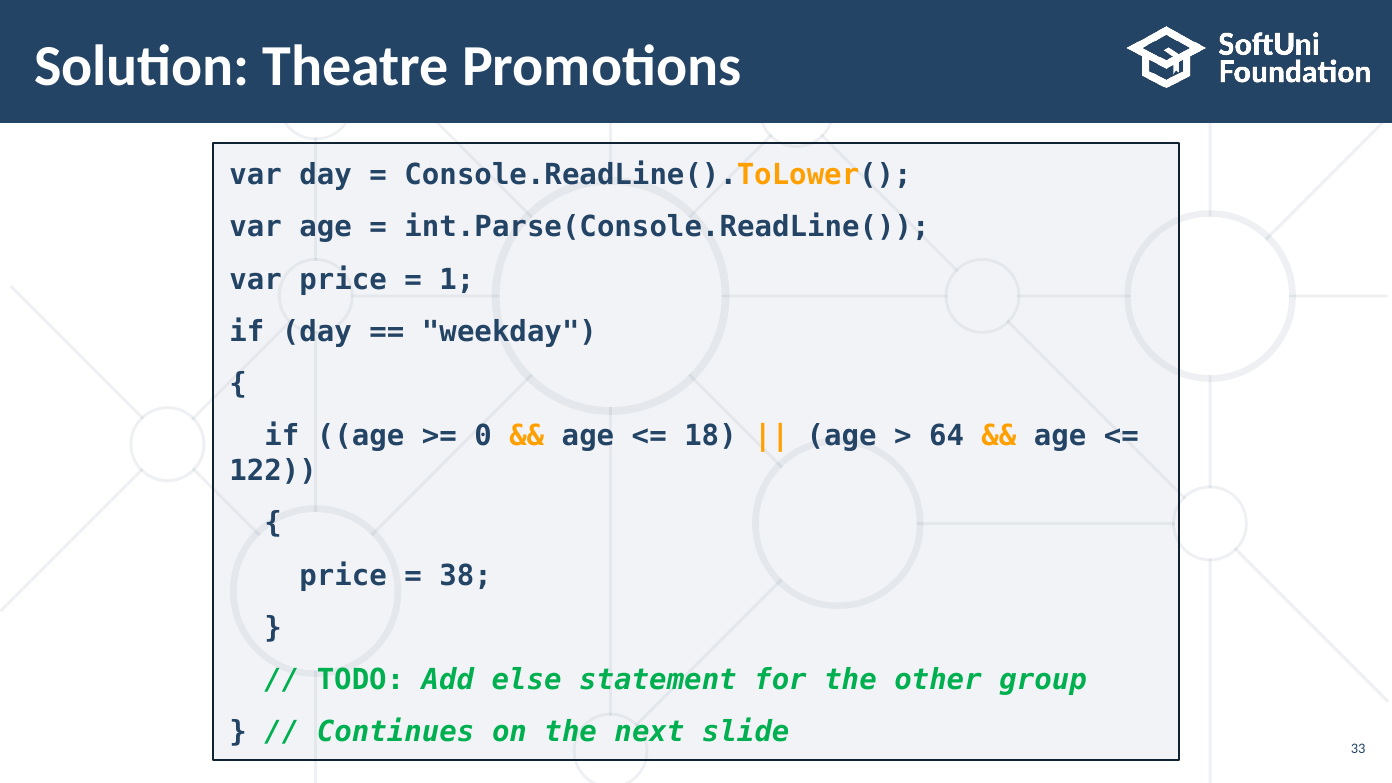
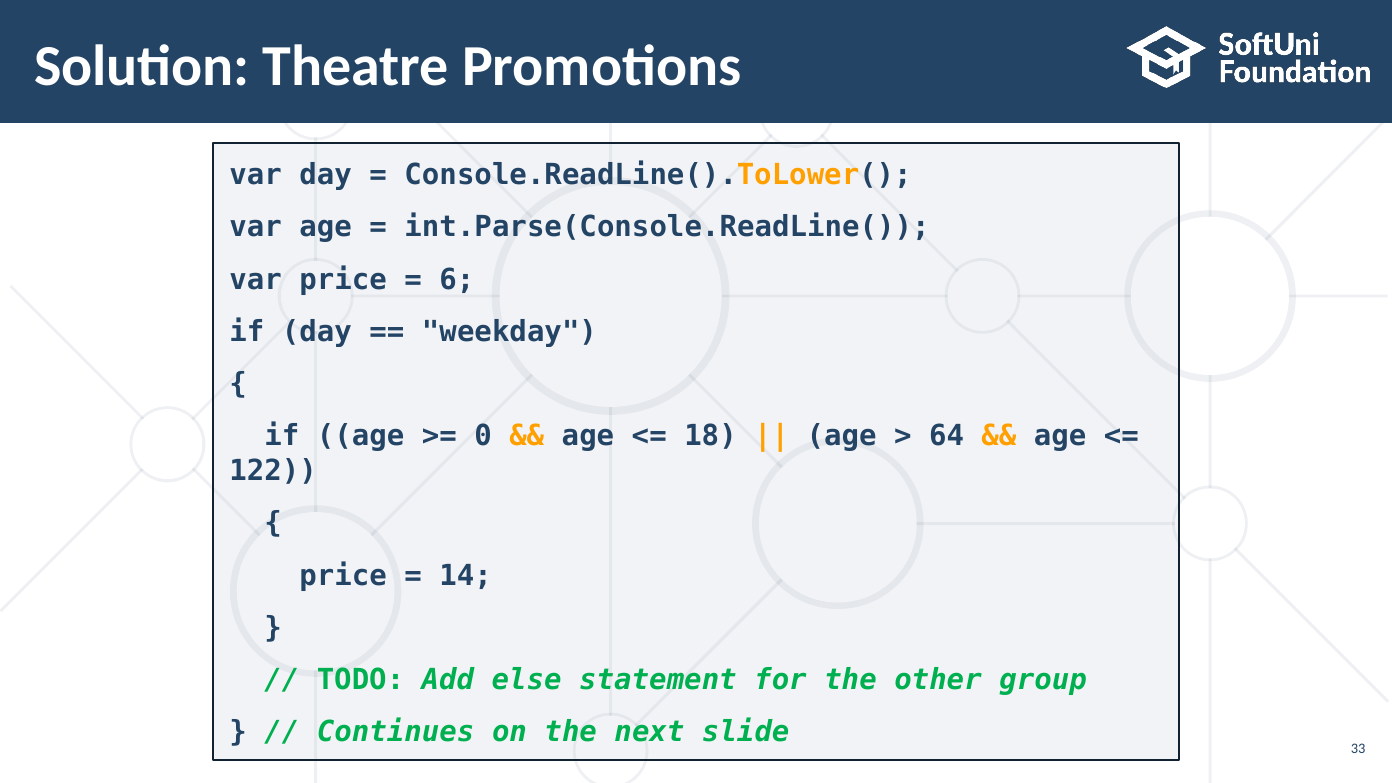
1: 1 -> 6
38: 38 -> 14
